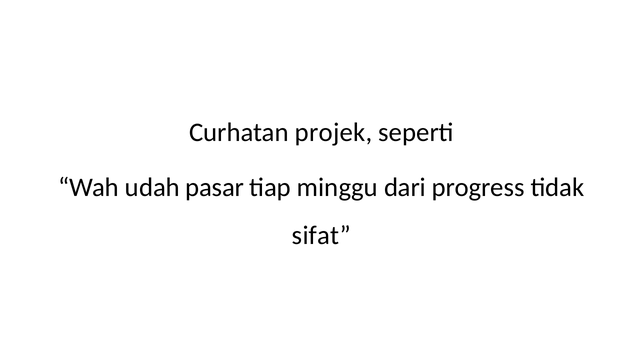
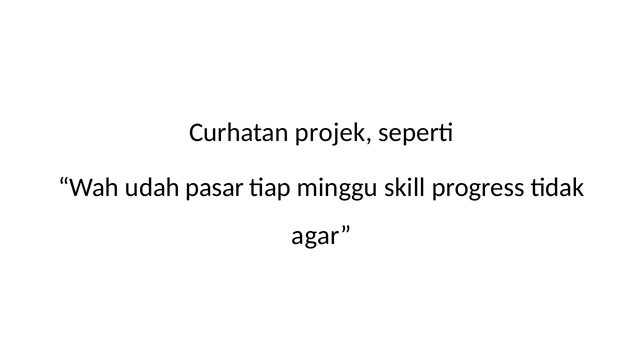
dari: dari -> skill
sifat: sifat -> agar
